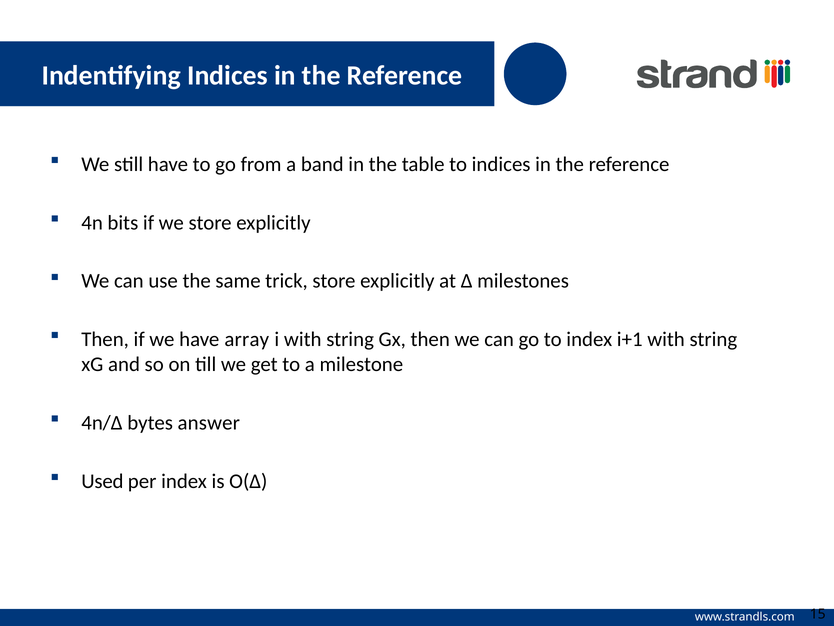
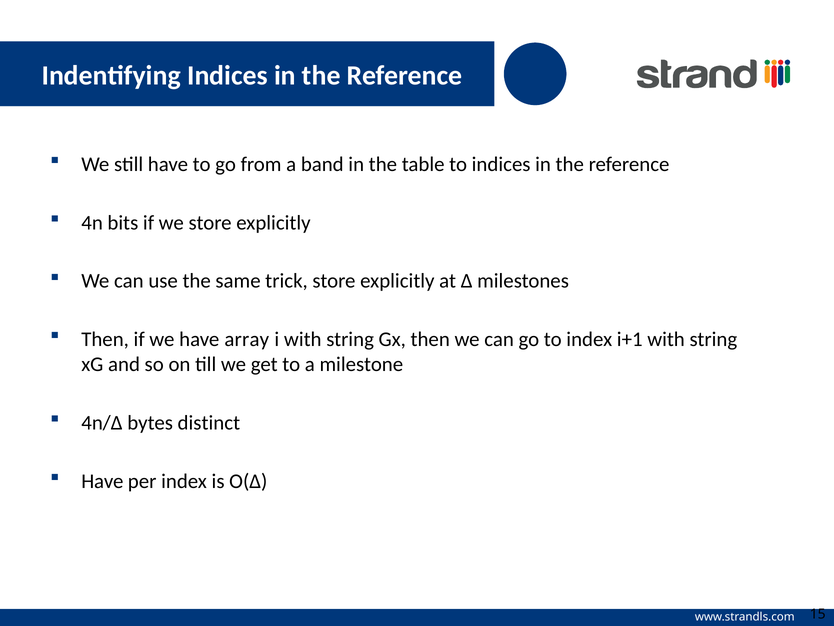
answer: answer -> distinct
Used at (102, 481): Used -> Have
